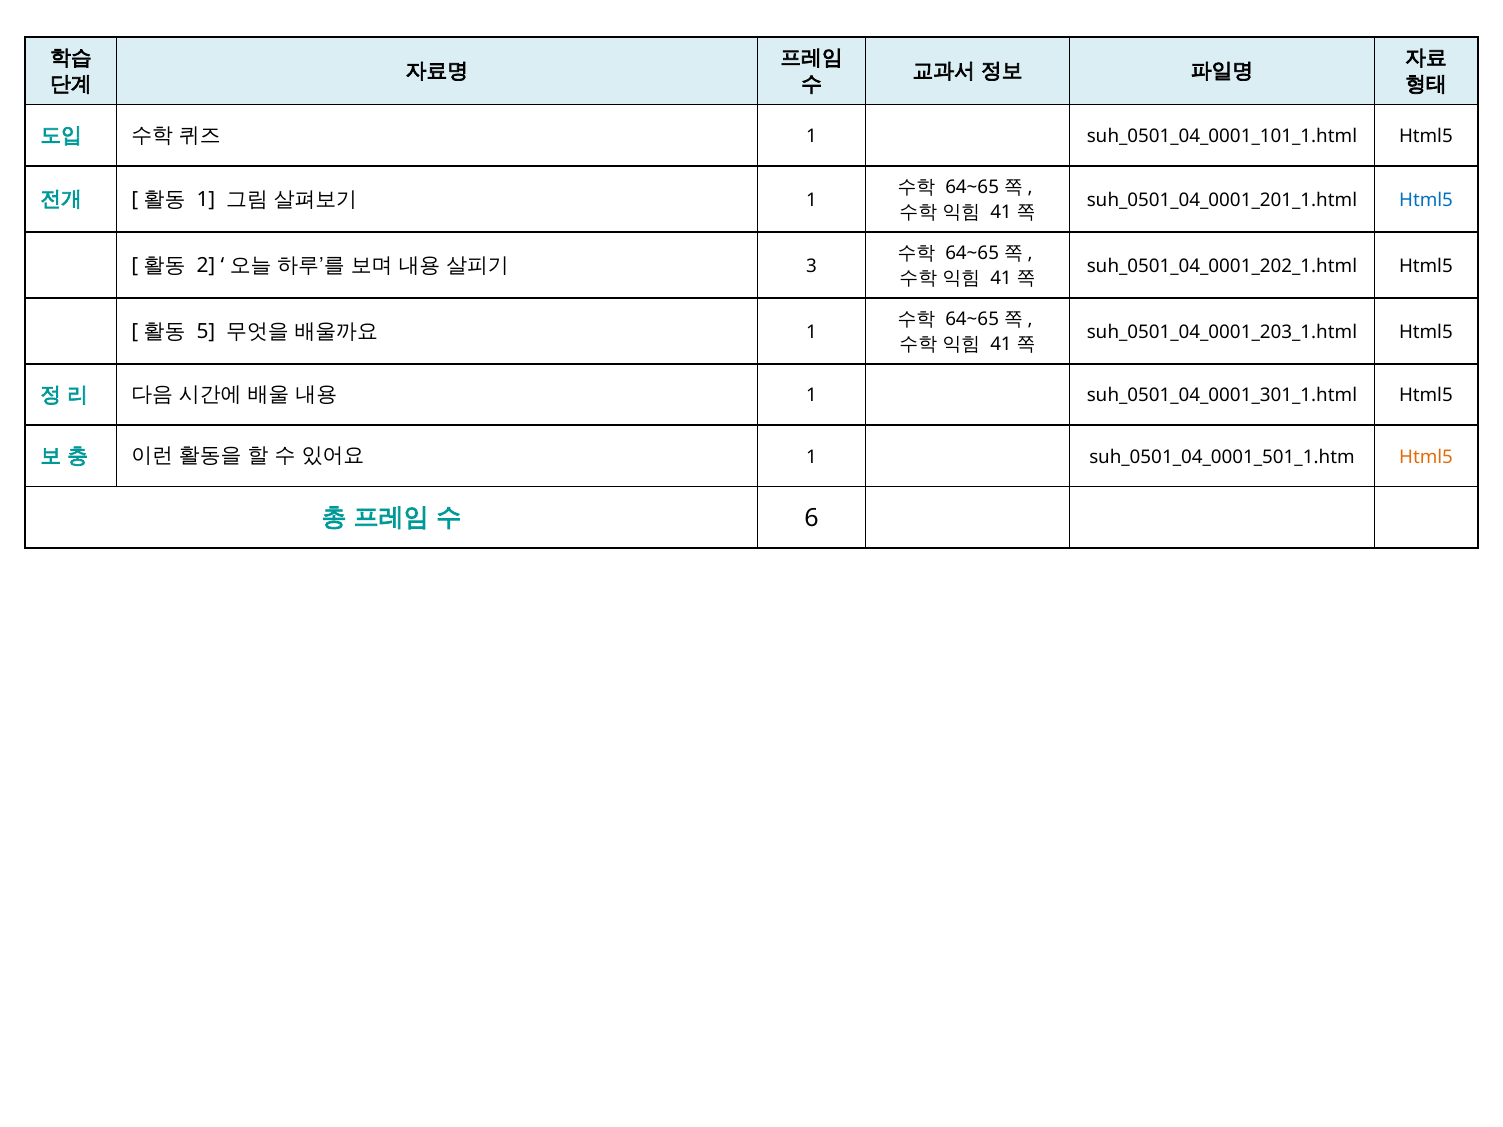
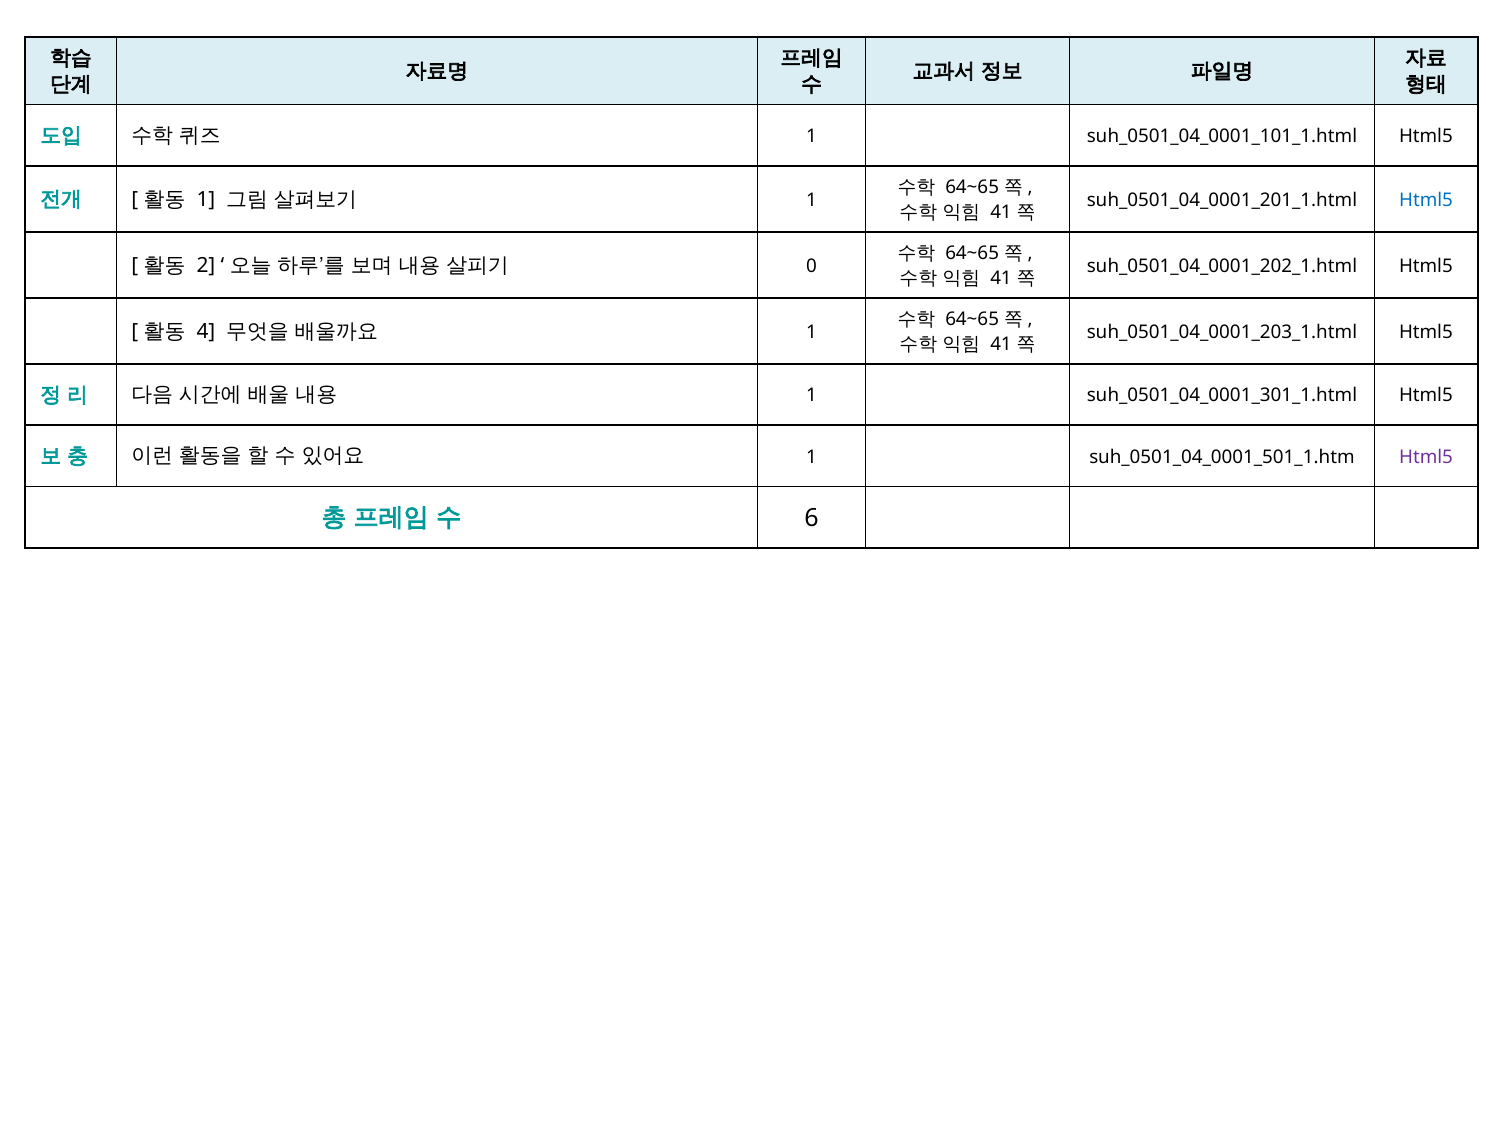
3: 3 -> 0
5: 5 -> 4
Html5 at (1426, 457) colour: orange -> purple
